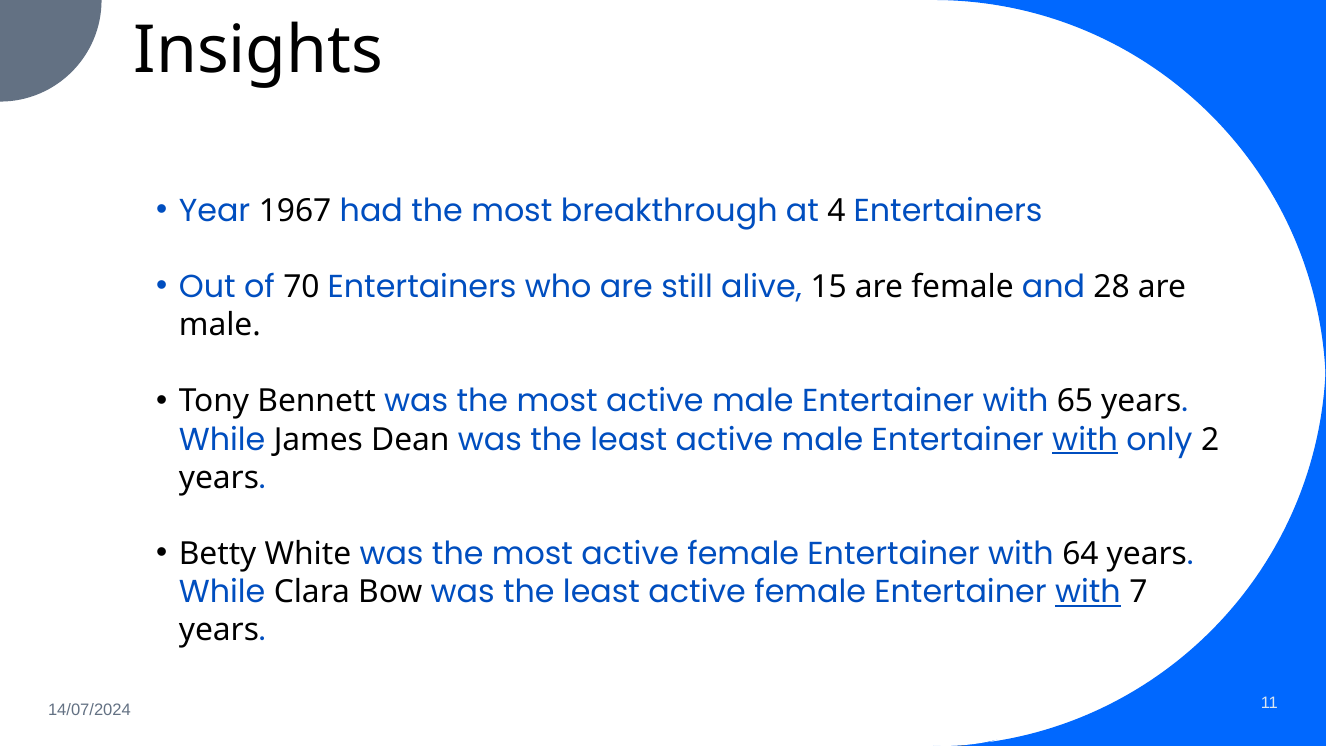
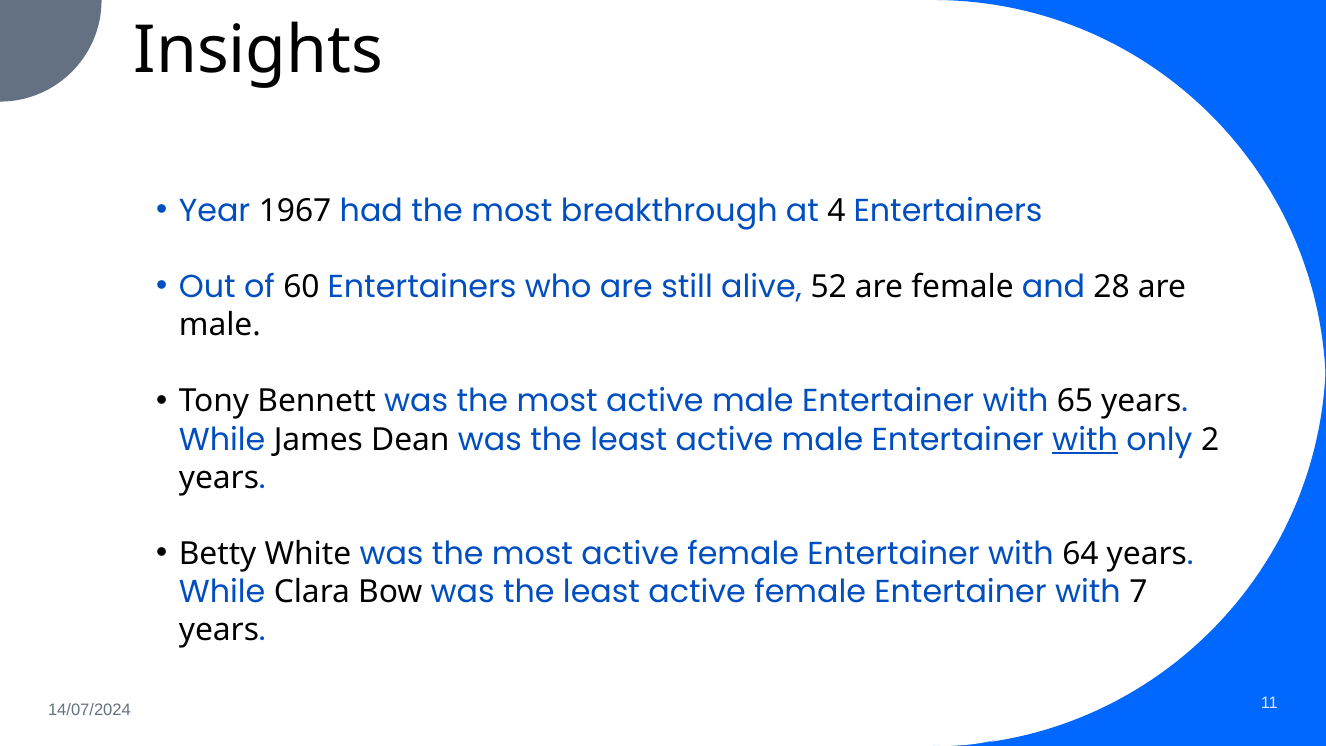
70: 70 -> 60
15: 15 -> 52
with at (1088, 592) underline: present -> none
